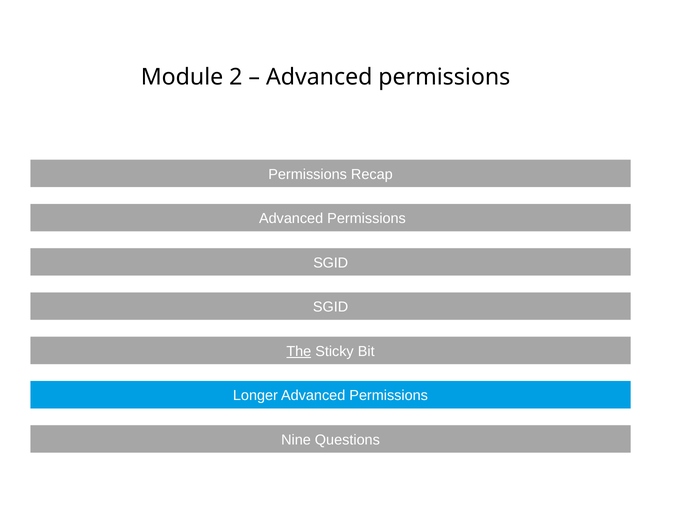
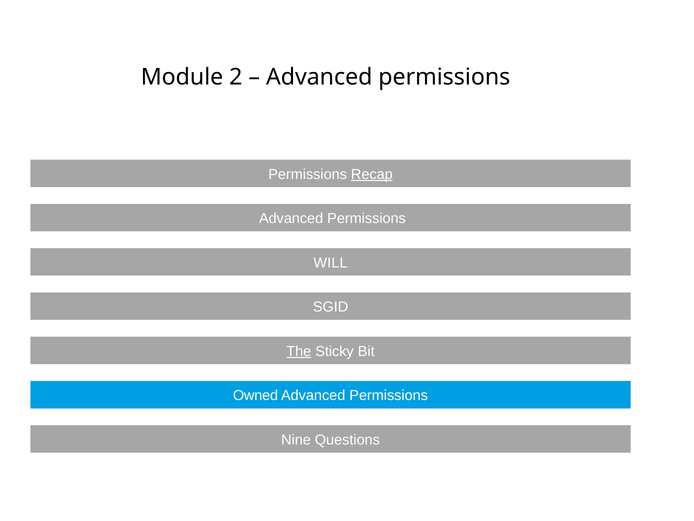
Recap underline: none -> present
SGID at (331, 263): SGID -> WILL
Longer: Longer -> Owned
